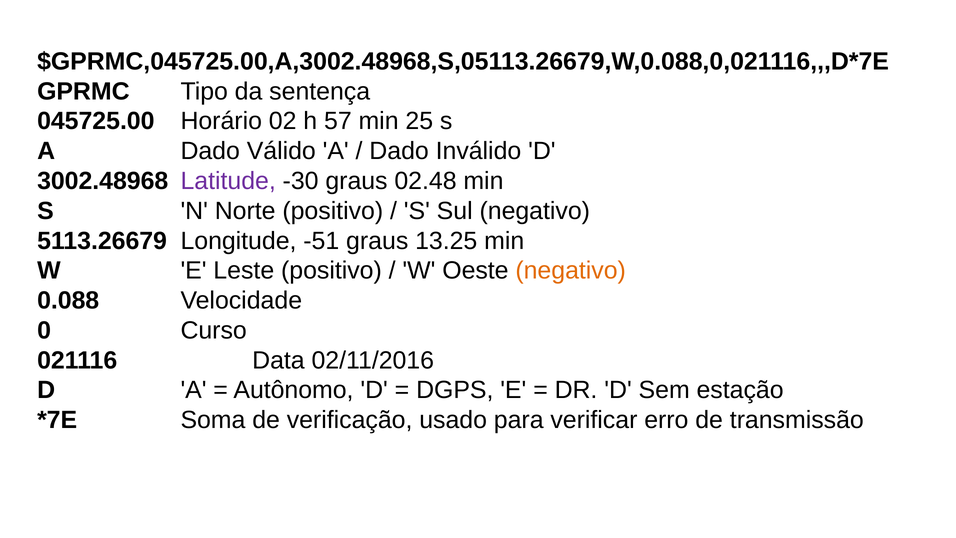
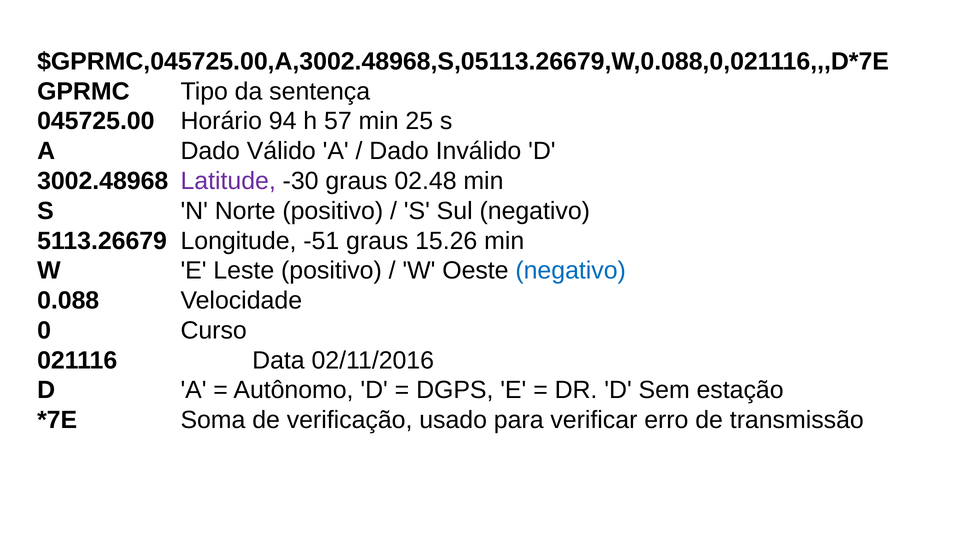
02: 02 -> 94
13.25: 13.25 -> 15.26
negativo at (571, 271) colour: orange -> blue
